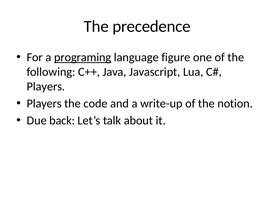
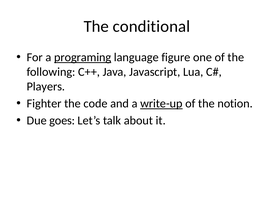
precedence: precedence -> conditional
Players at (44, 104): Players -> Fighter
write-up underline: none -> present
back: back -> goes
